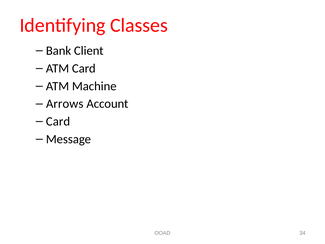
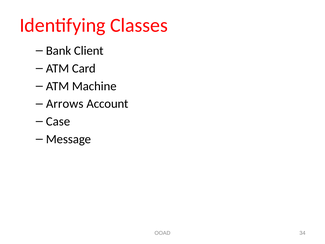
Card at (58, 121): Card -> Case
